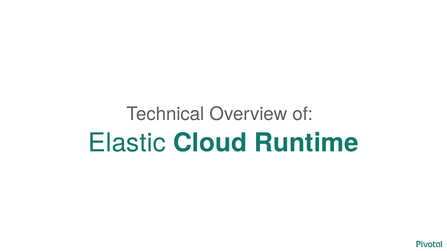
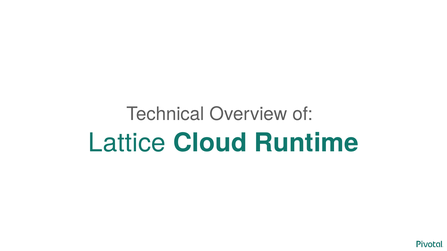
Elastic: Elastic -> Lattice
